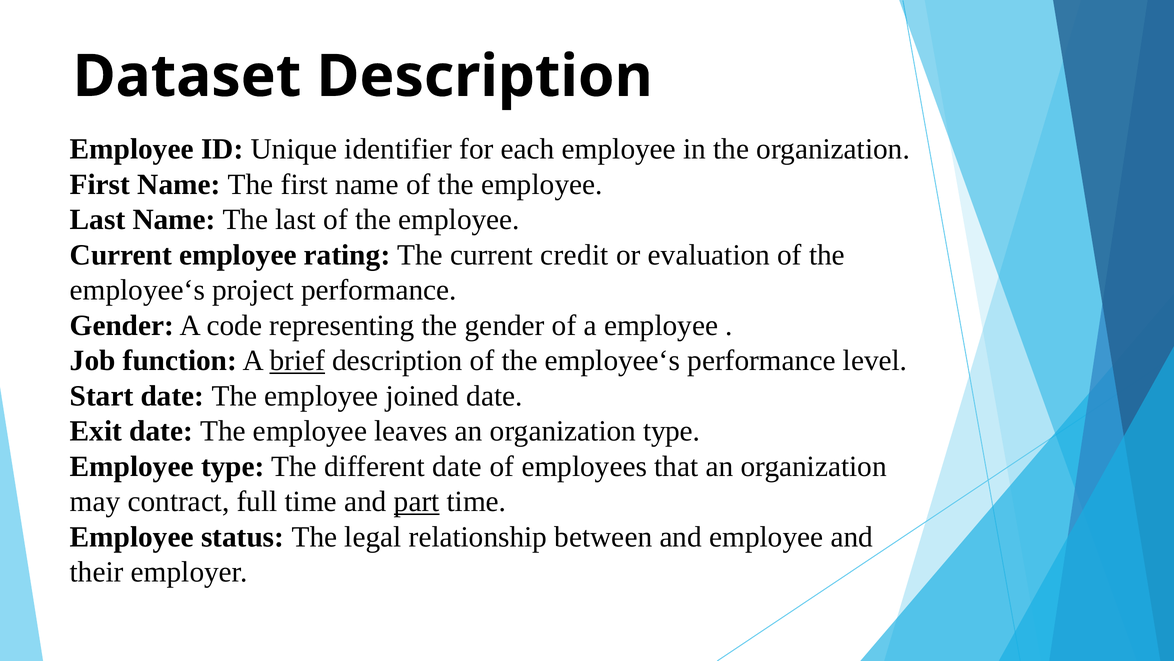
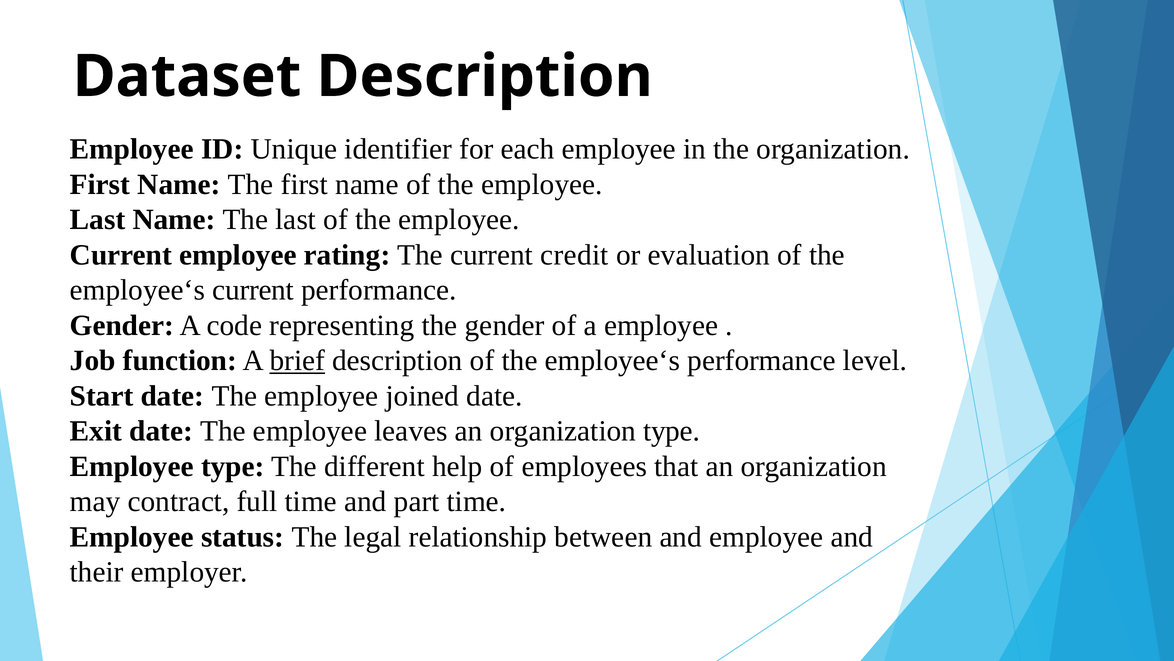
employee‘s project: project -> current
different date: date -> help
part underline: present -> none
